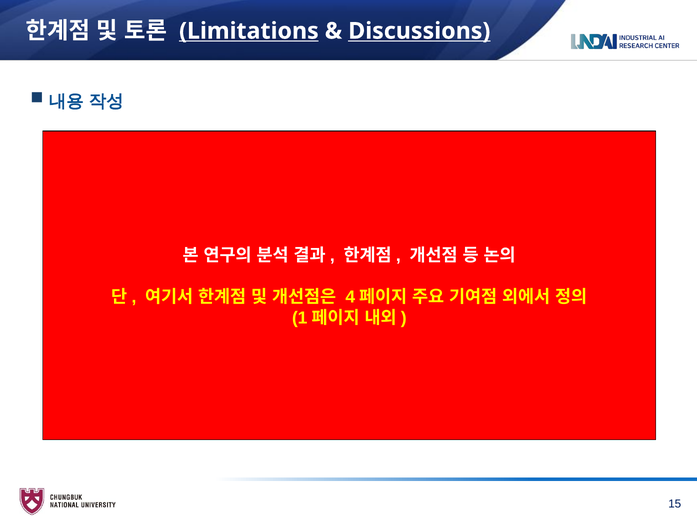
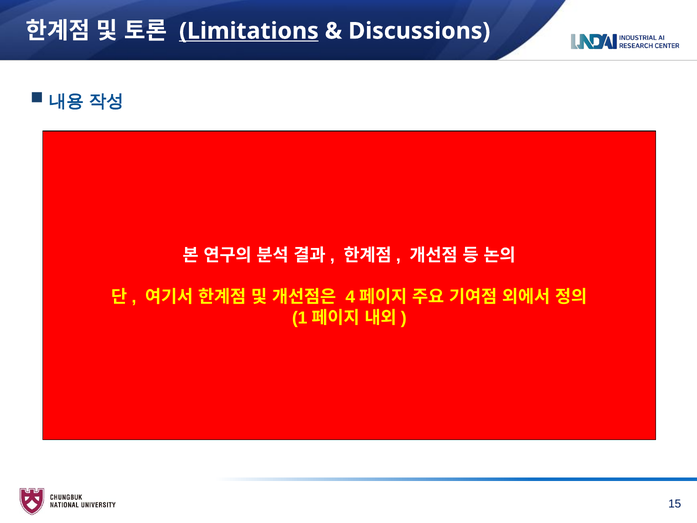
Discussions underline: present -> none
